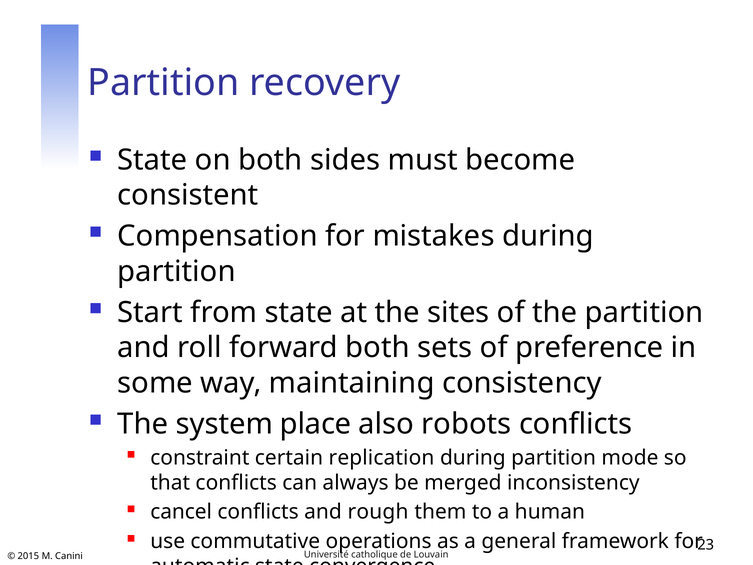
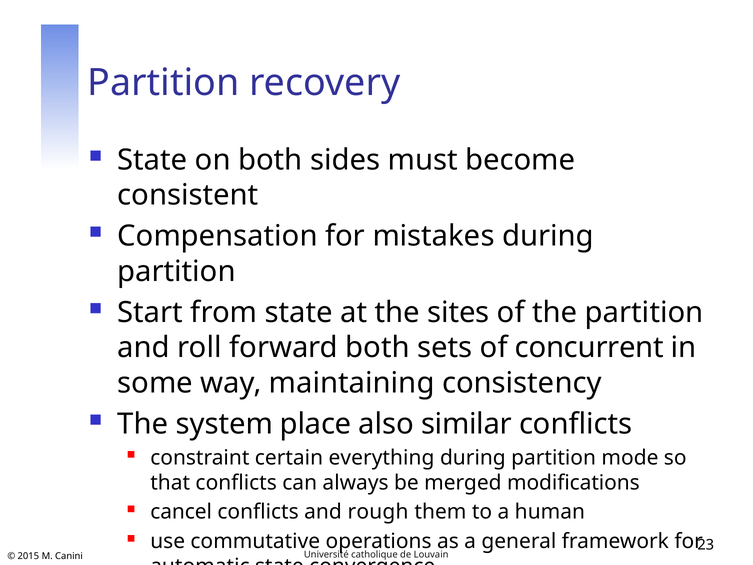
preference: preference -> concurrent
robots: robots -> similar
replication: replication -> everything
inconsistency: inconsistency -> modifications
